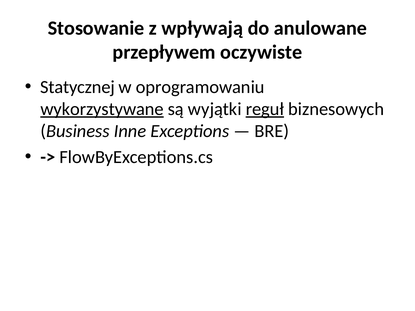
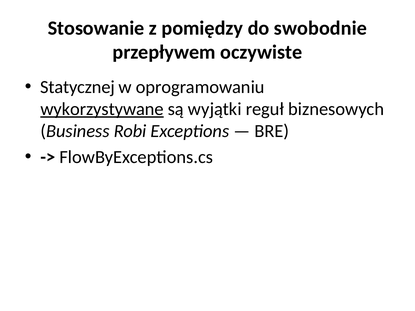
wpływają: wpływają -> pomiędzy
anulowane: anulowane -> swobodnie
reguł underline: present -> none
Inne: Inne -> Robi
